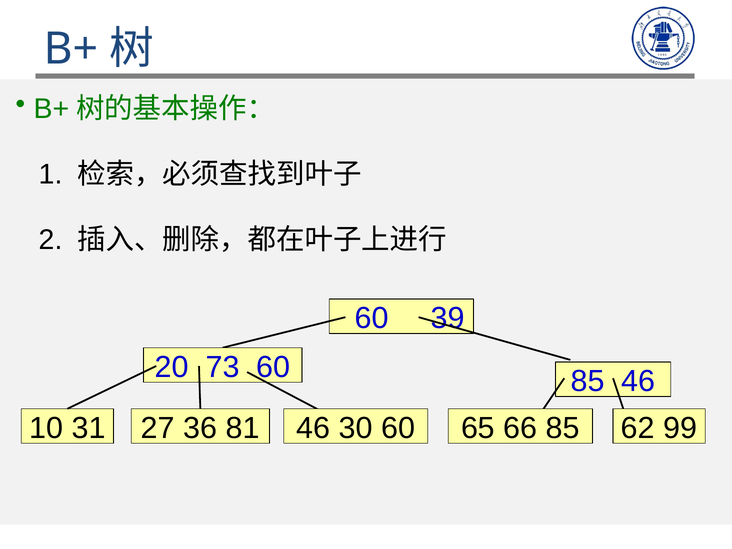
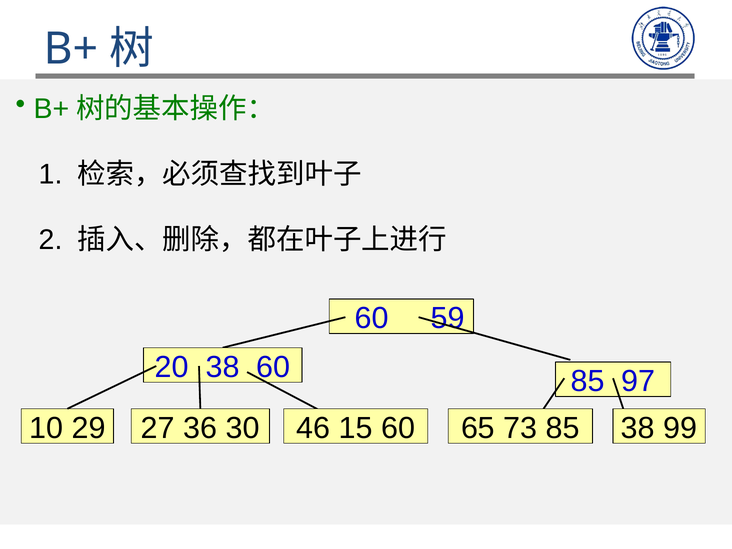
39: 39 -> 59
20 73: 73 -> 38
85 46: 46 -> 97
31: 31 -> 29
81: 81 -> 30
30: 30 -> 15
66: 66 -> 73
85 62: 62 -> 38
